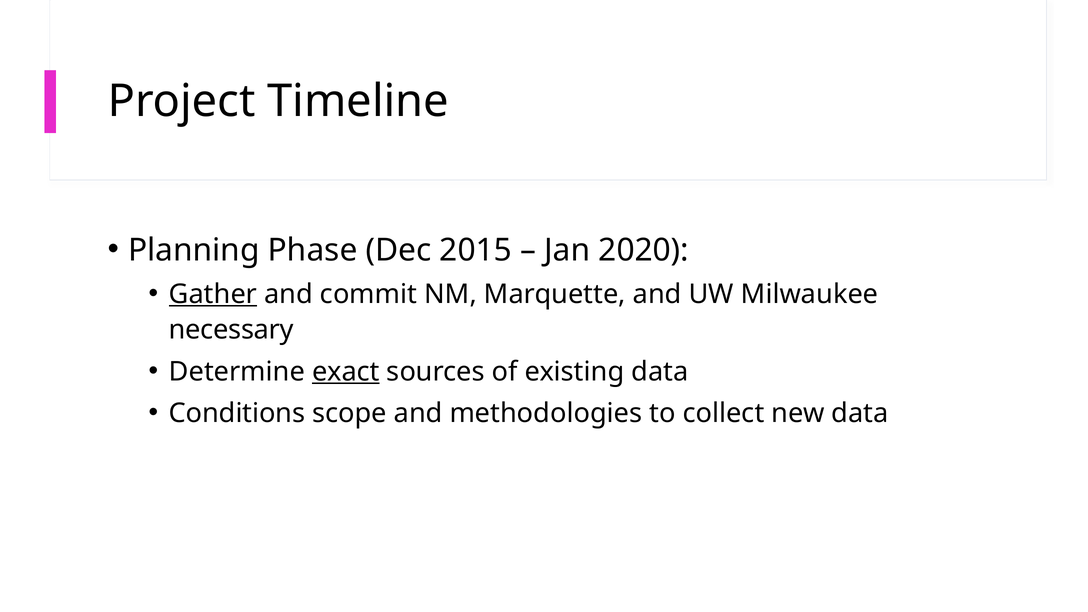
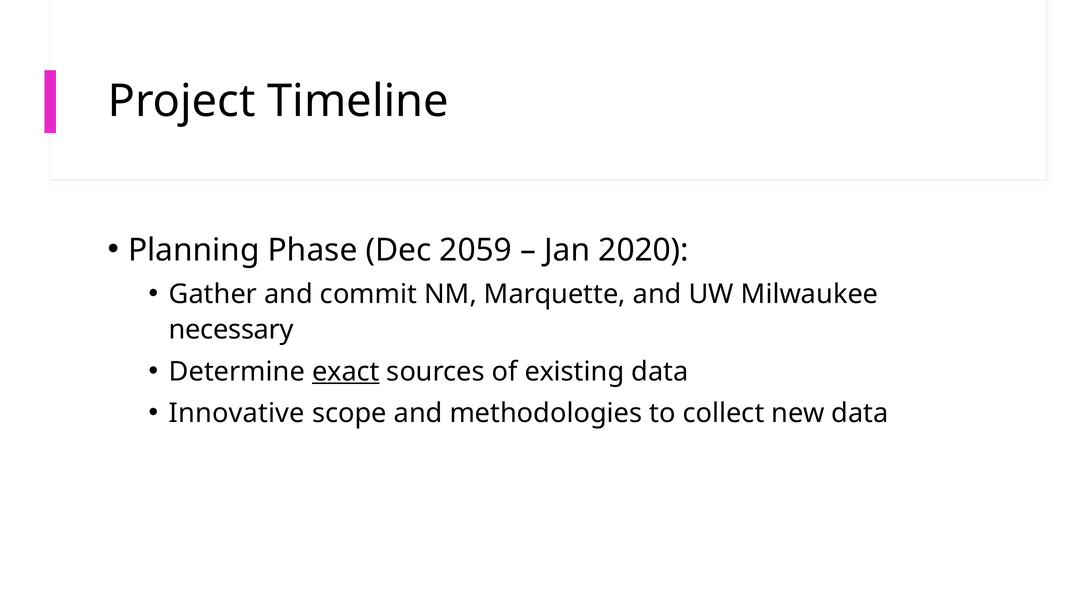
2015: 2015 -> 2059
Gather underline: present -> none
Conditions: Conditions -> Innovative
